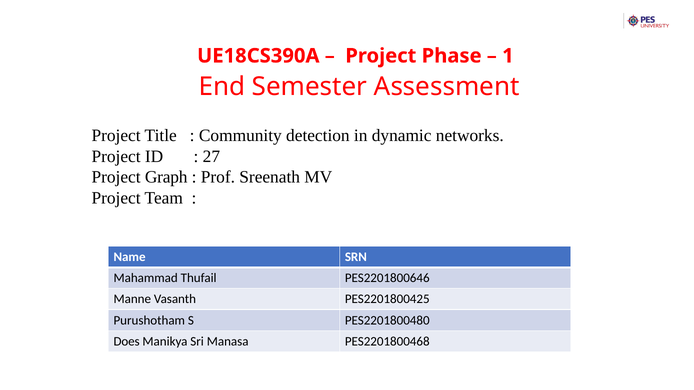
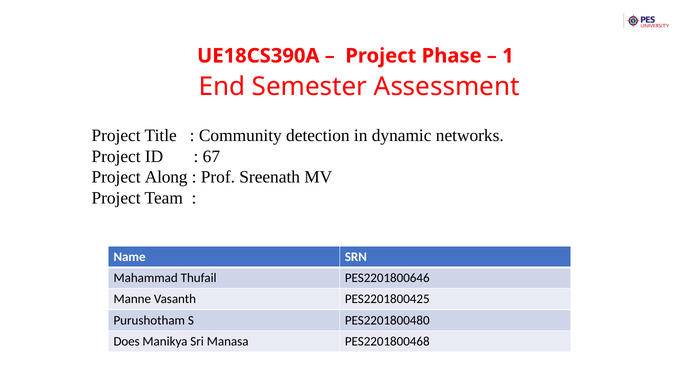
27: 27 -> 67
Graph: Graph -> Along
